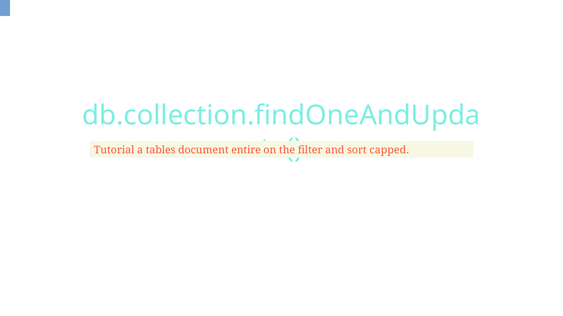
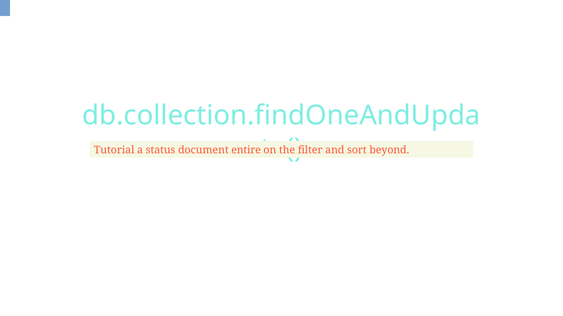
tables: tables -> status
capped: capped -> beyond
